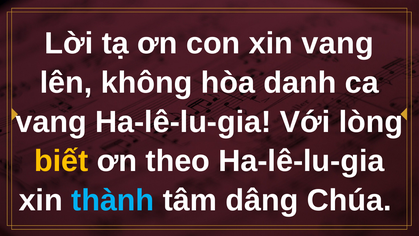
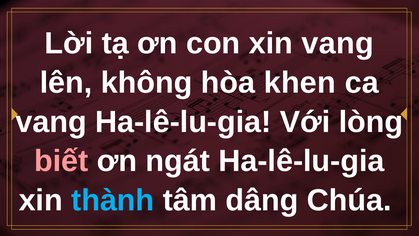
danh: danh -> khen
biết colour: yellow -> pink
theo: theo -> ngát
